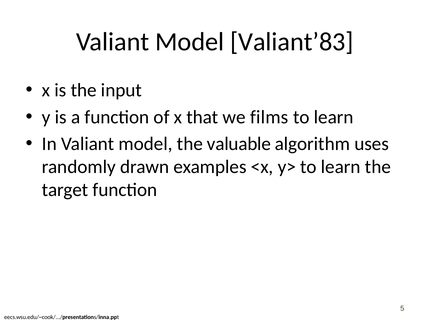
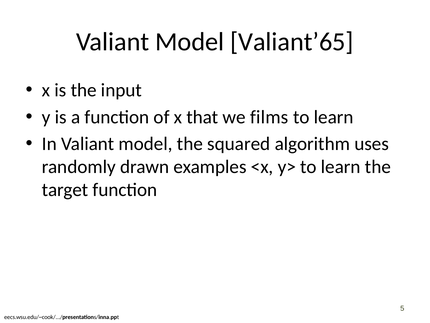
Valiant’83: Valiant’83 -> Valiant’65
valuable: valuable -> squared
